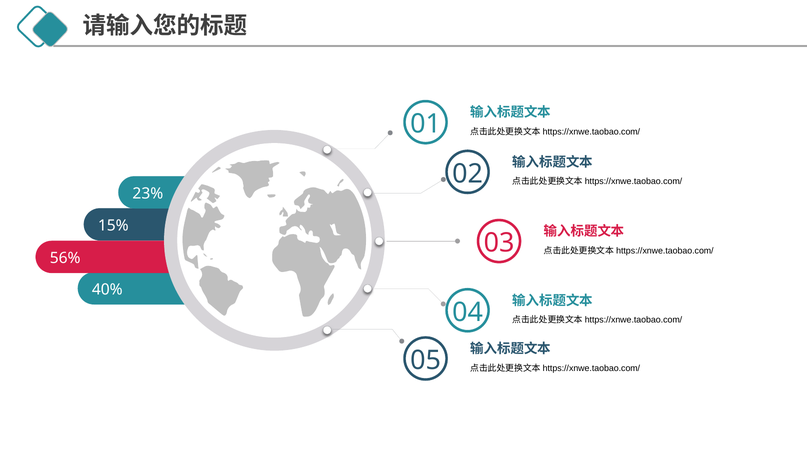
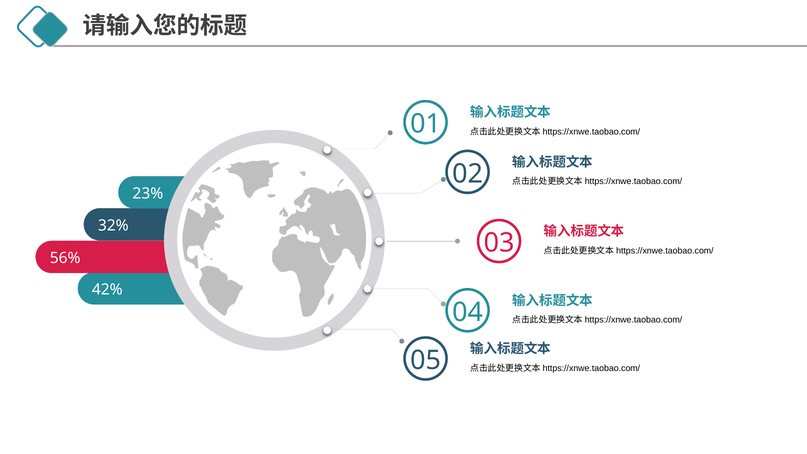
15%: 15% -> 32%
40%: 40% -> 42%
